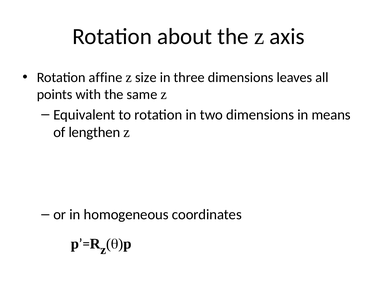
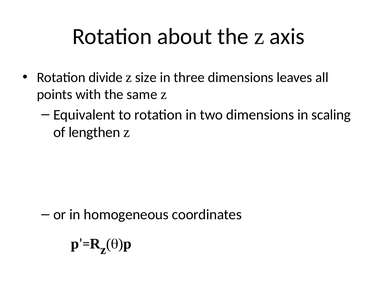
affine: affine -> divide
means: means -> scaling
